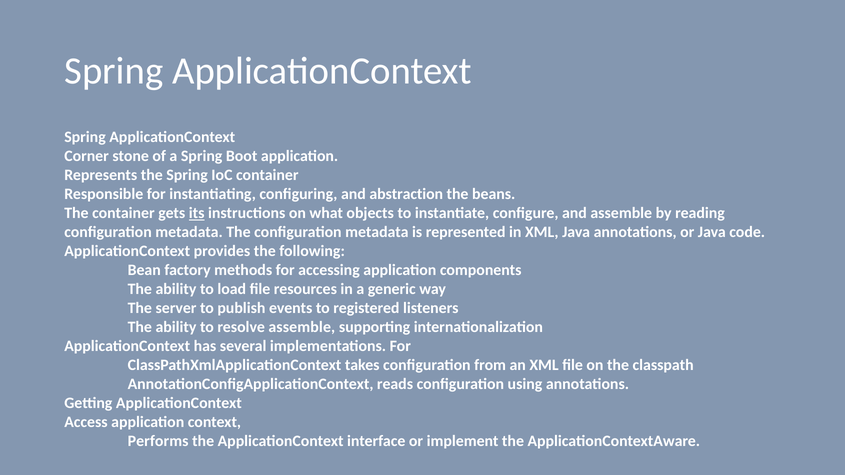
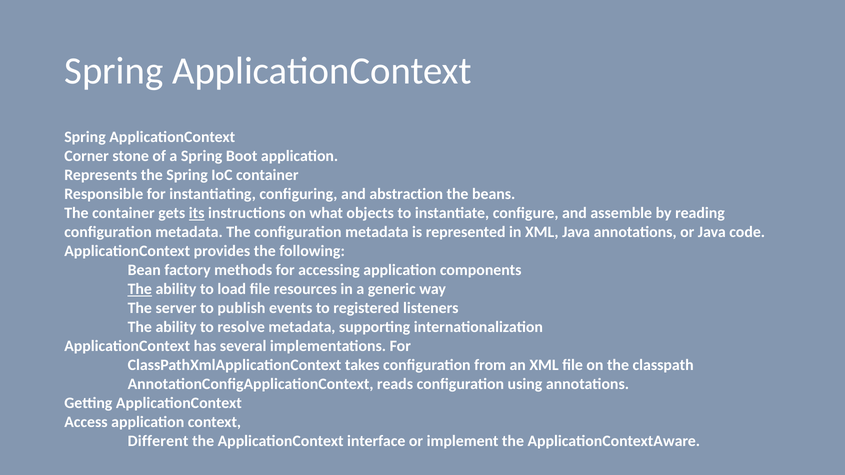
The at (140, 289) underline: none -> present
resolve assemble: assemble -> metadata
Performs: Performs -> Different
